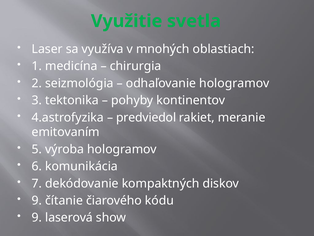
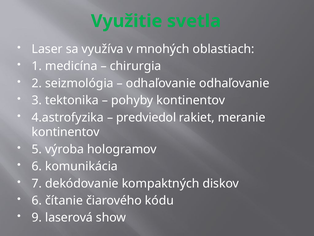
odhaľovanie hologramov: hologramov -> odhaľovanie
emitovaním at (66, 132): emitovaním -> kontinentov
9 at (37, 200): 9 -> 6
